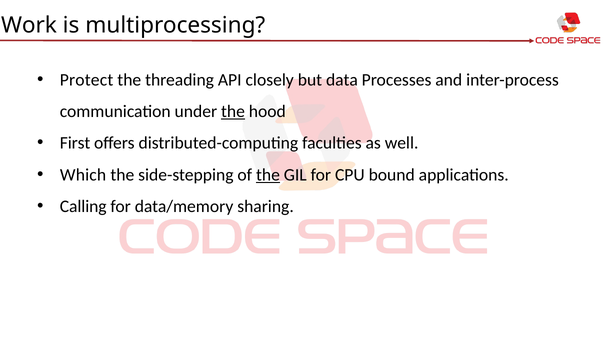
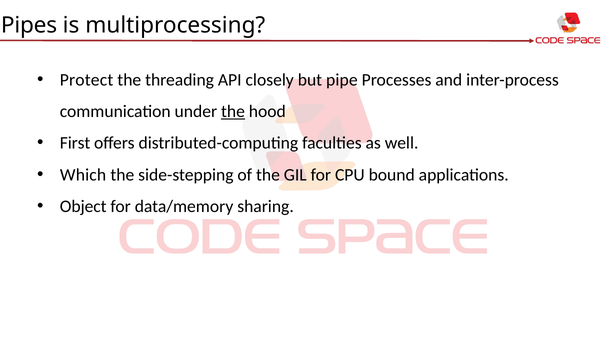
Work: Work -> Pipes
data: data -> pipe
the at (268, 175) underline: present -> none
Calling: Calling -> Object
